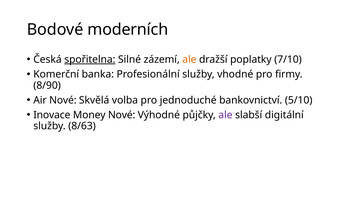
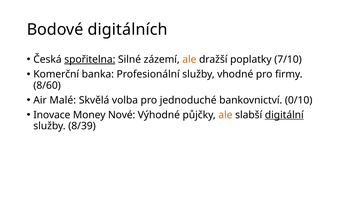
moderních: moderních -> digitálních
8/90: 8/90 -> 8/60
Air Nové: Nové -> Malé
5/10: 5/10 -> 0/10
ale at (225, 115) colour: purple -> orange
digitální underline: none -> present
8/63: 8/63 -> 8/39
